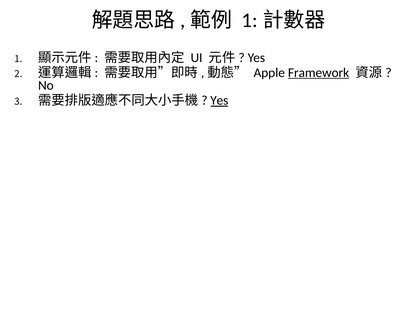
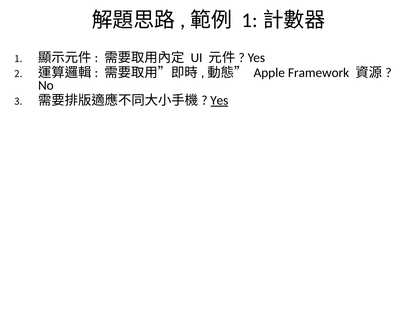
Framework underline: present -> none
